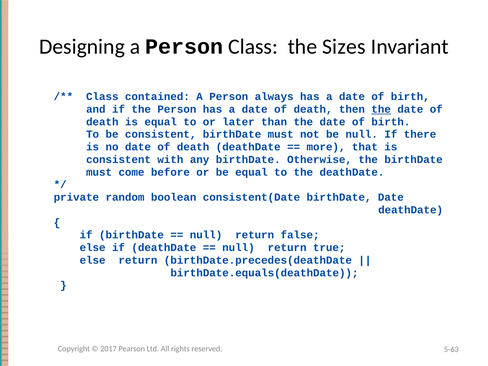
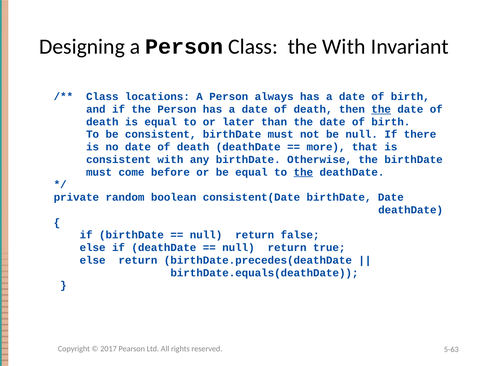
the Sizes: Sizes -> With
contained: contained -> locations
the at (303, 172) underline: none -> present
